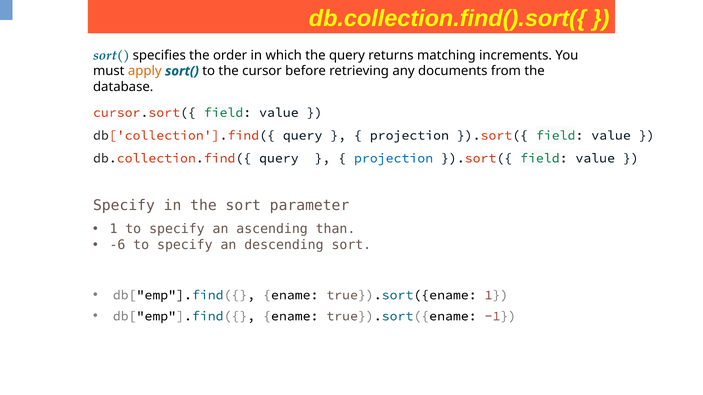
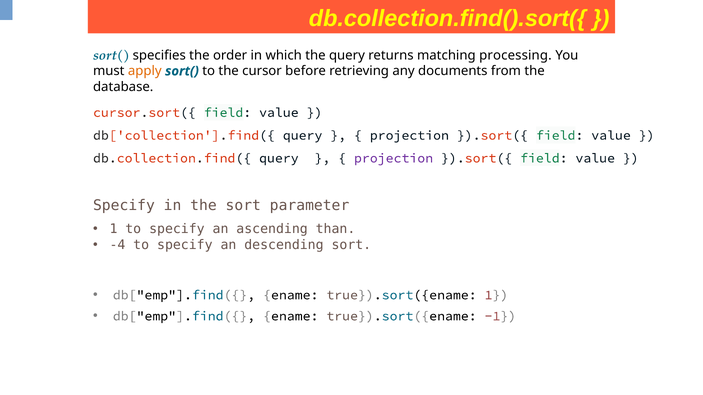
increments: increments -> processing
projection at (394, 158) colour: blue -> purple
-6: -6 -> -4
